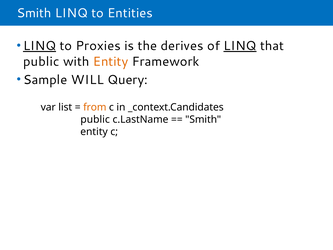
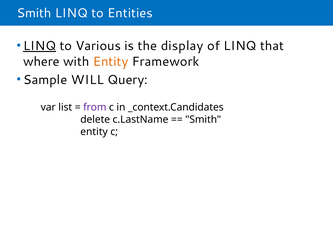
Proxies: Proxies -> Various
derives: derives -> display
LINQ at (240, 46) underline: present -> none
public at (41, 61): public -> where
from colour: orange -> purple
public at (95, 119): public -> delete
